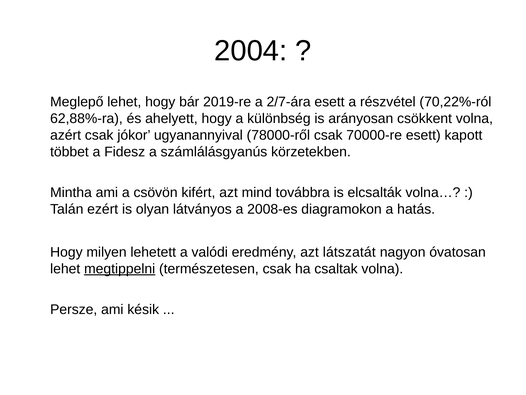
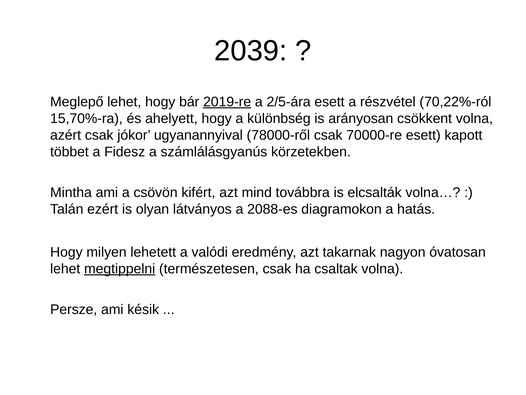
2004: 2004 -> 2039
2019-re underline: none -> present
2/7-ára: 2/7-ára -> 2/5-ára
62,88%-ra: 62,88%-ra -> 15,70%-ra
2008-es: 2008-es -> 2088-es
látszatát: látszatát -> takarnak
